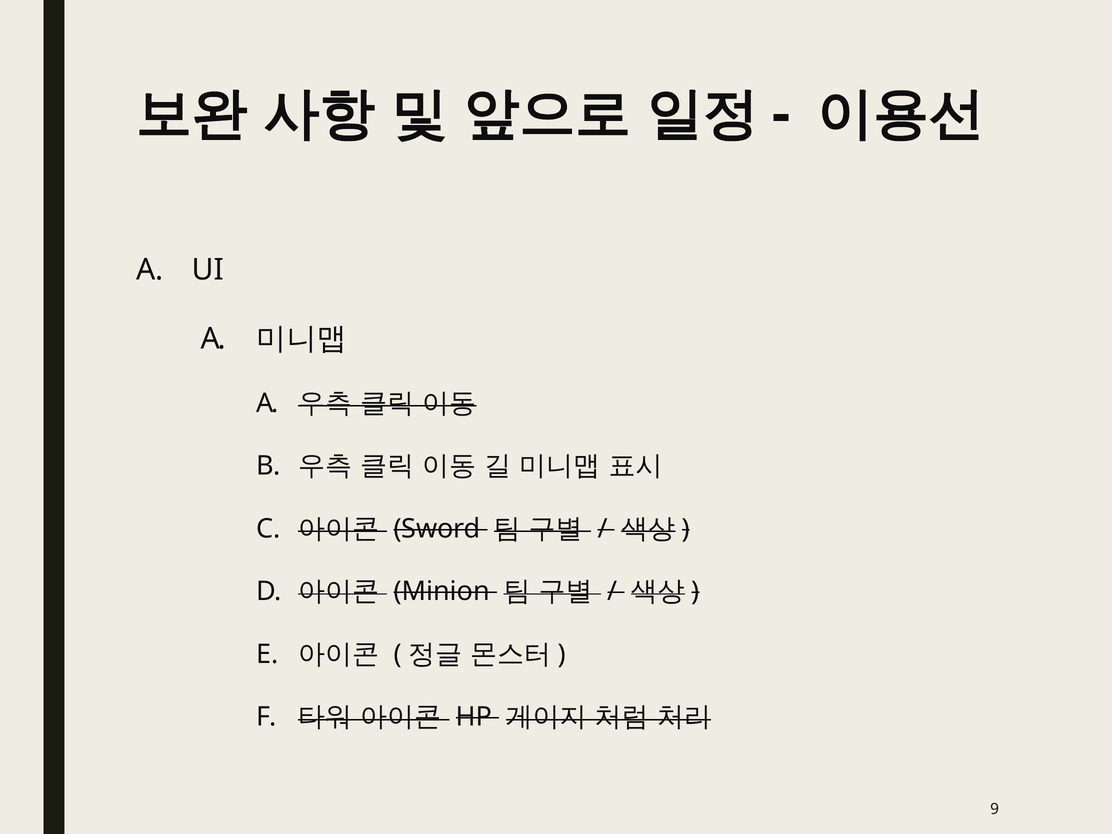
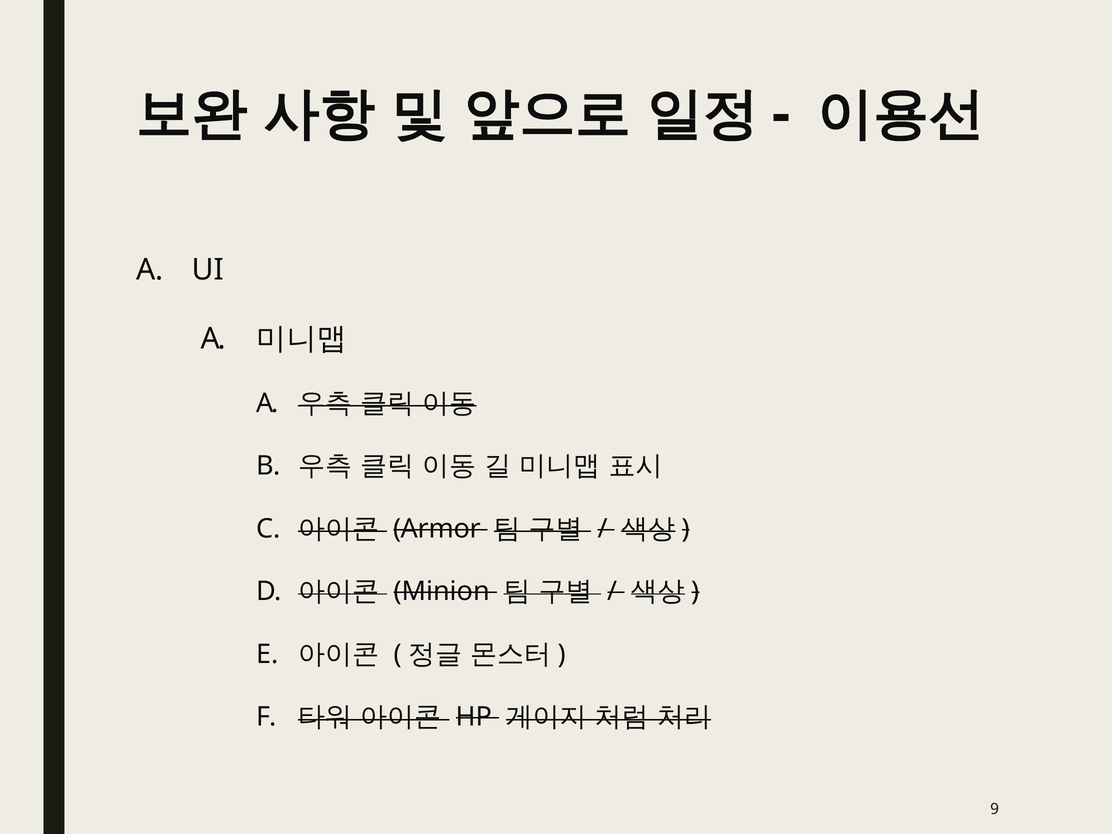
Sword: Sword -> Armor
